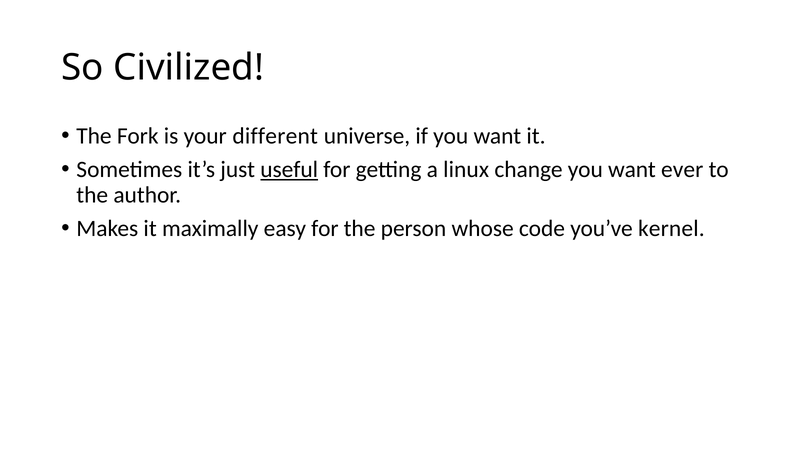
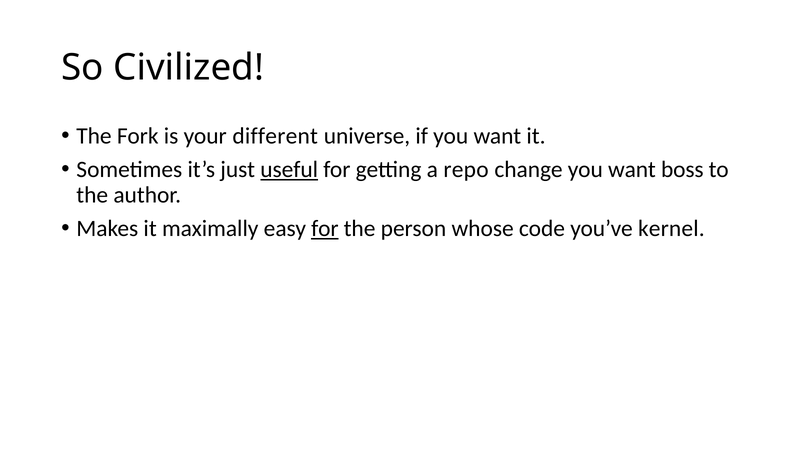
linux: linux -> repo
ever: ever -> boss
for at (325, 229) underline: none -> present
